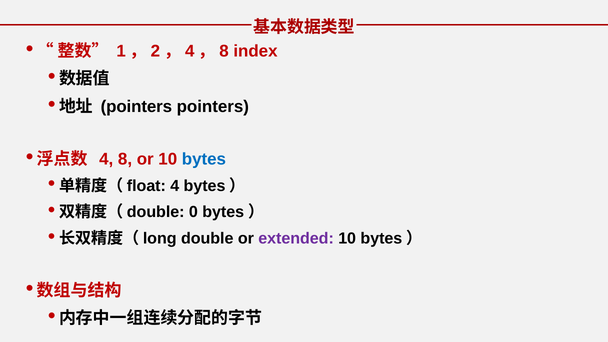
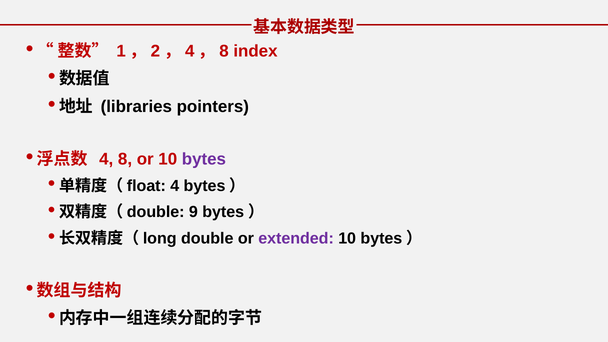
pointers at (136, 106): pointers -> libraries
bytes at (204, 159) colour: blue -> purple
0: 0 -> 9
